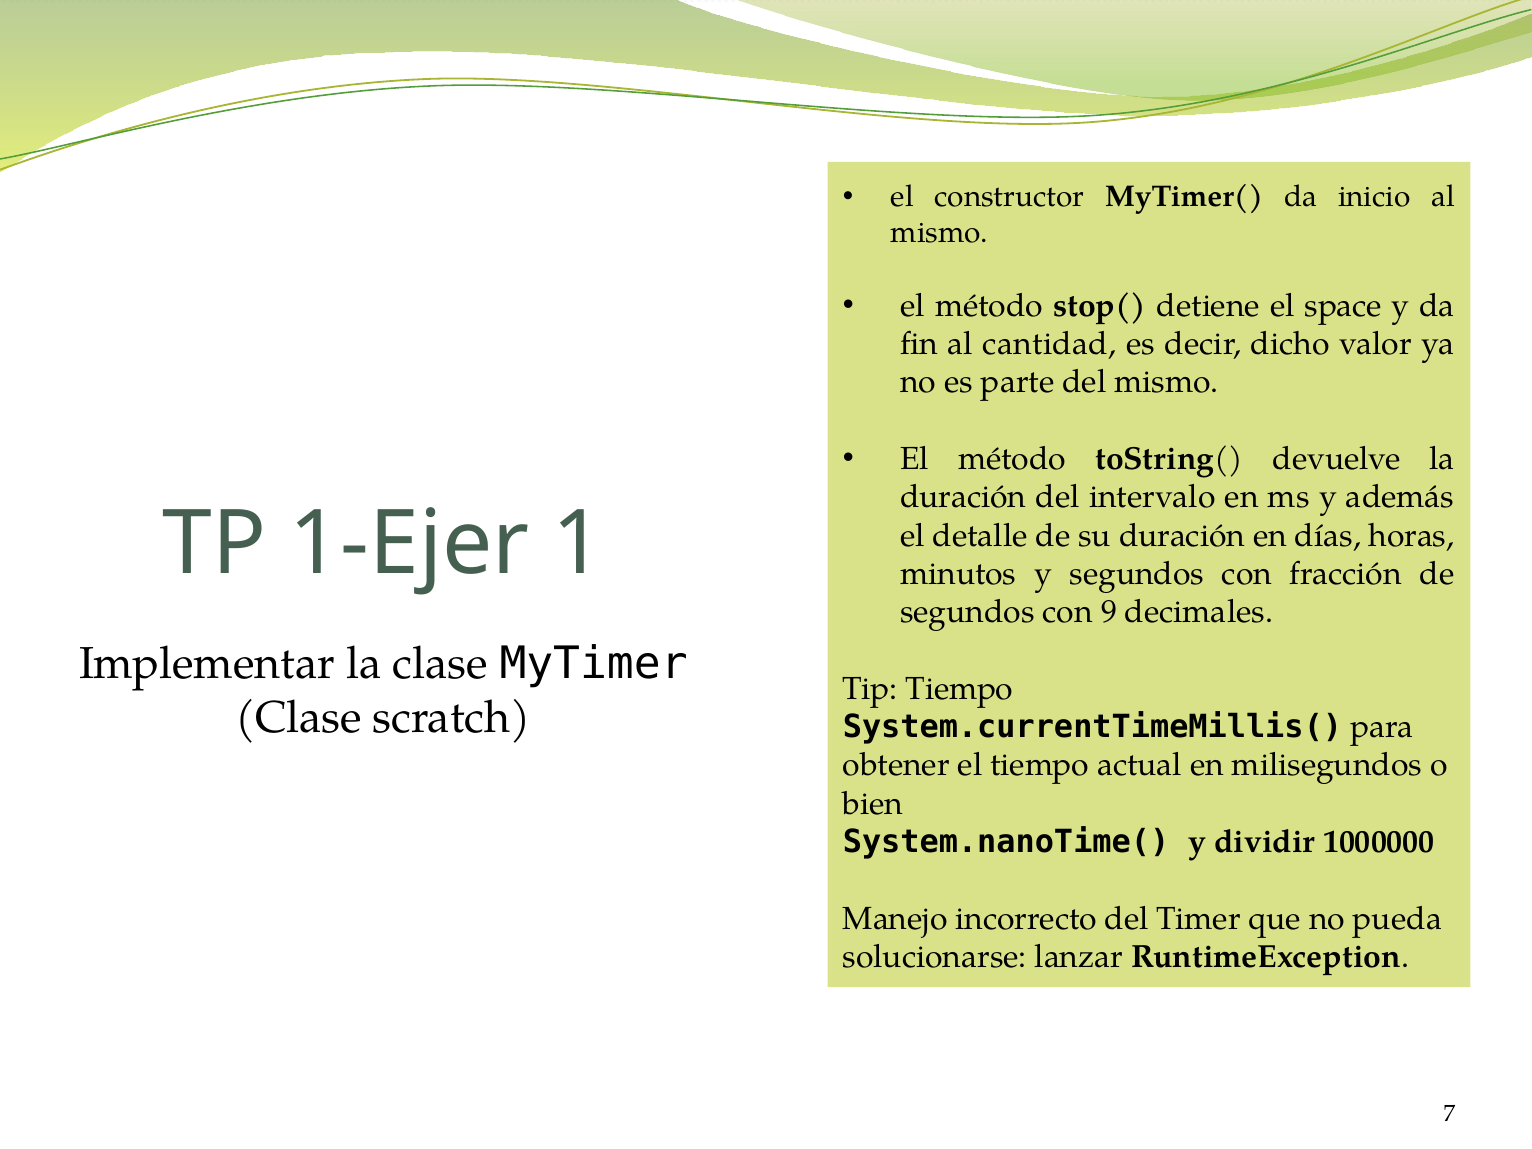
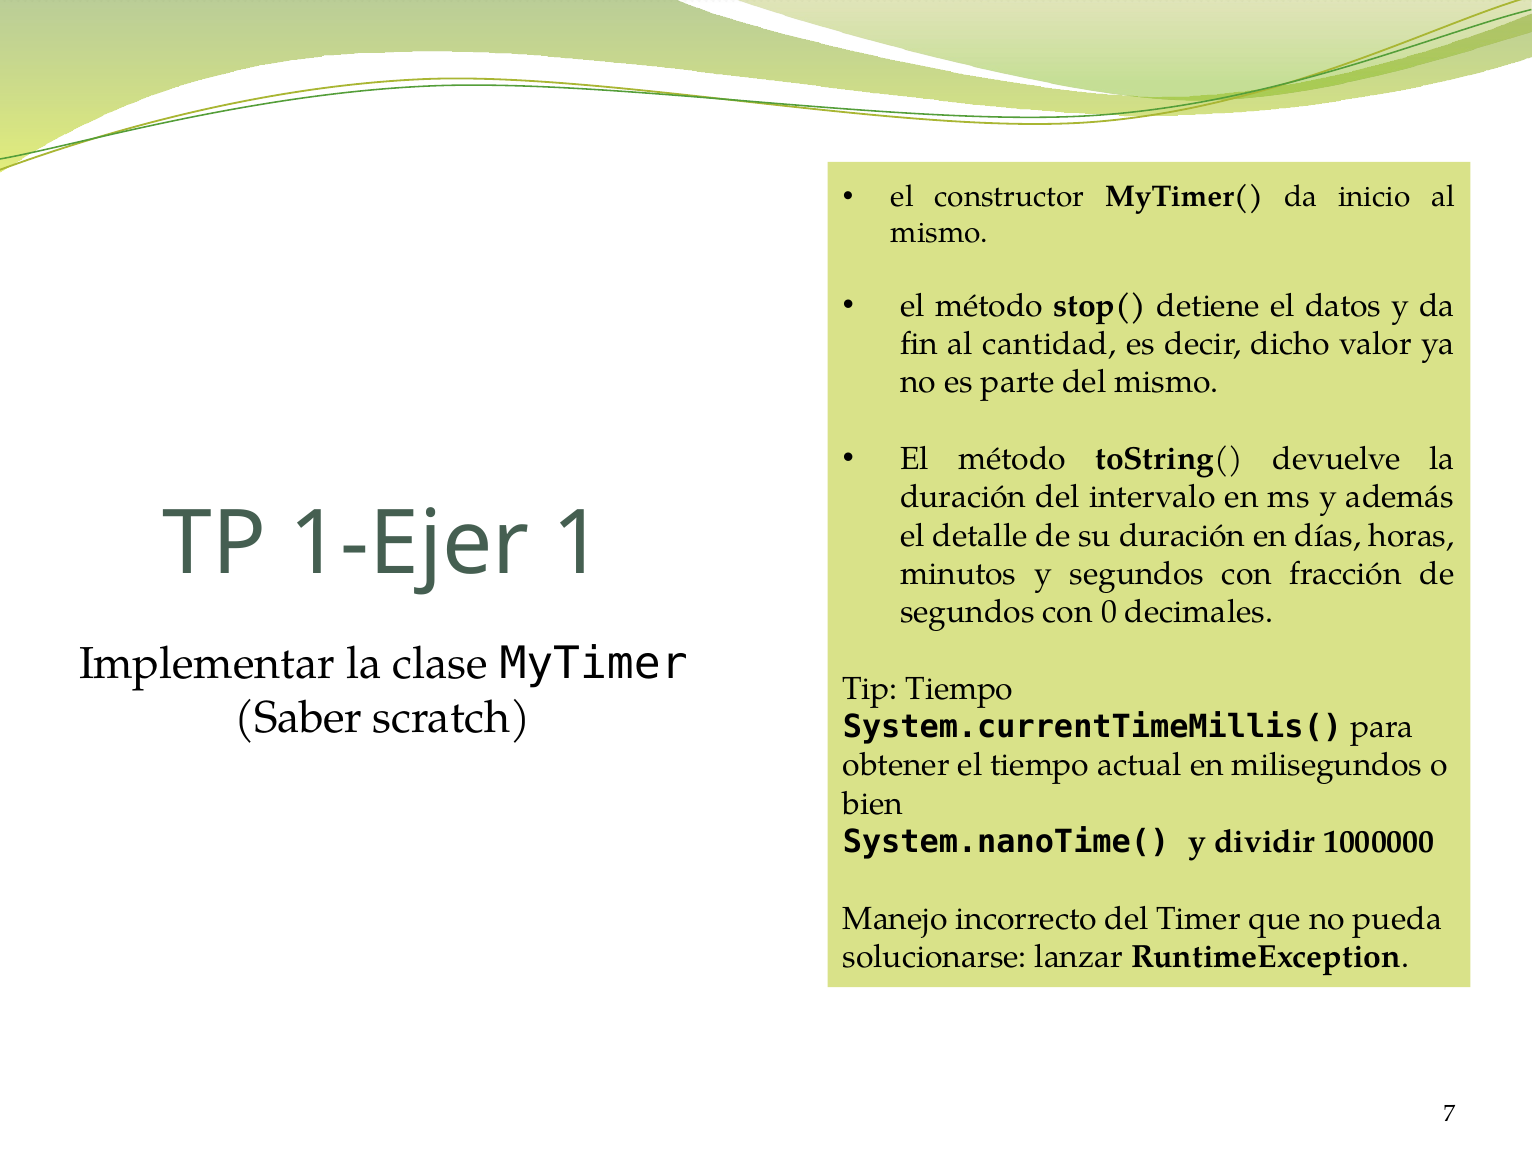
space: space -> datos
9: 9 -> 0
Clase at (299, 717): Clase -> Saber
